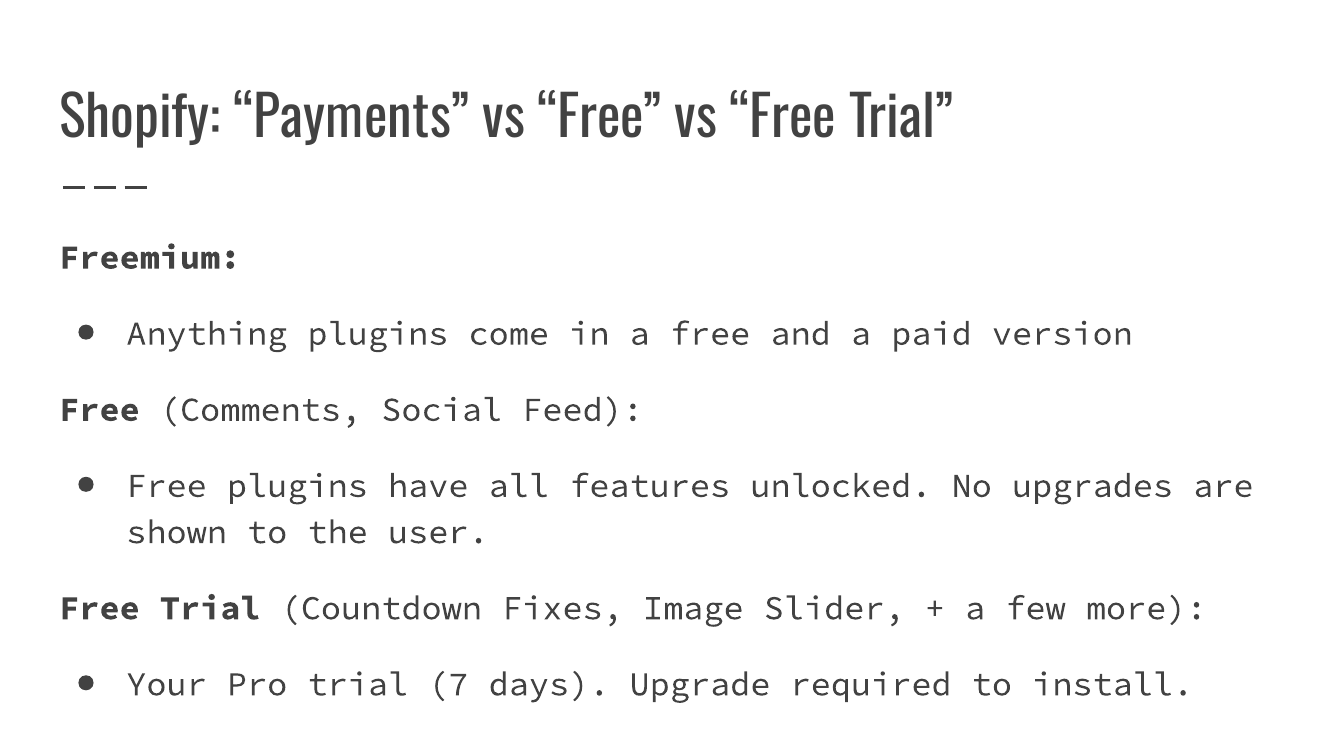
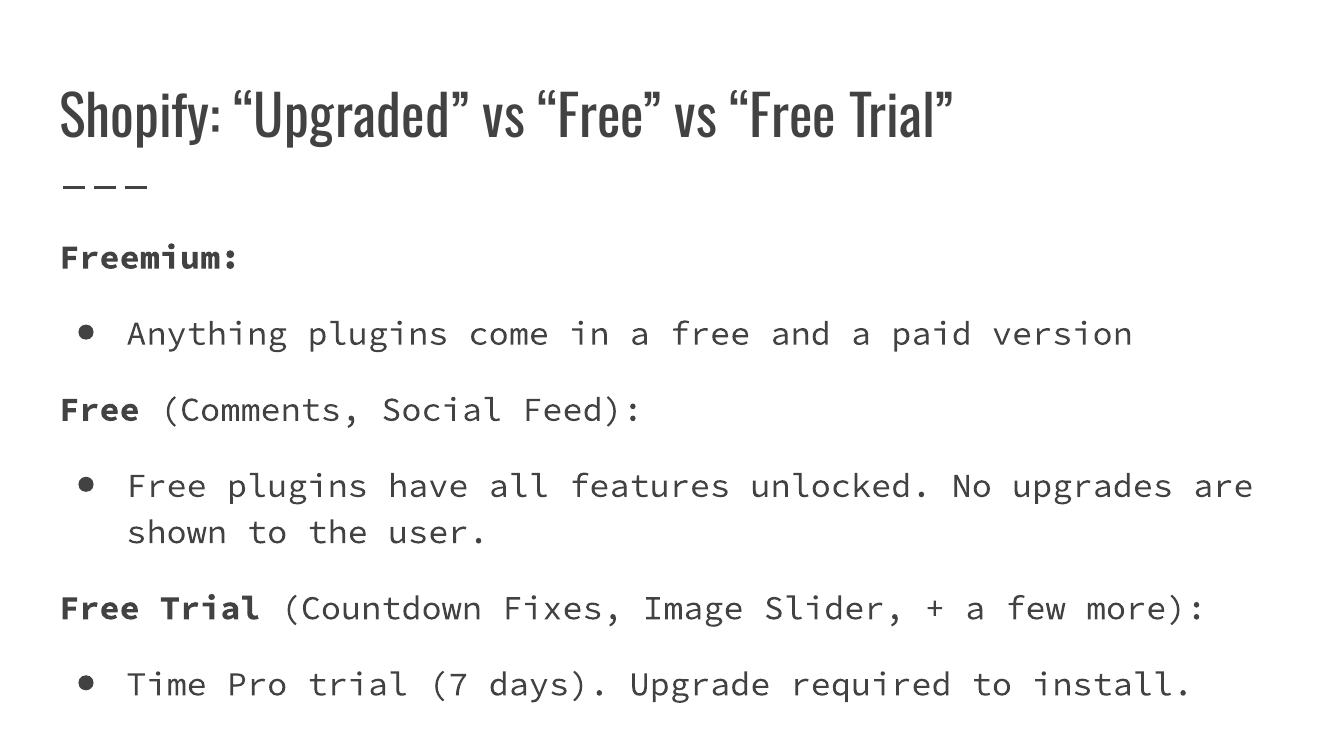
Payments: Payments -> Upgraded
Your: Your -> Time
